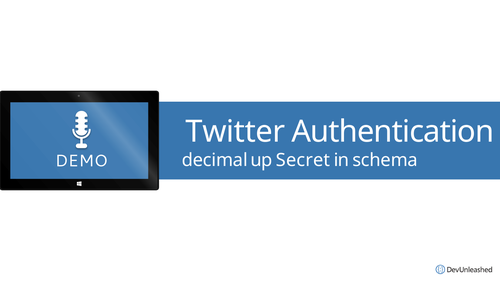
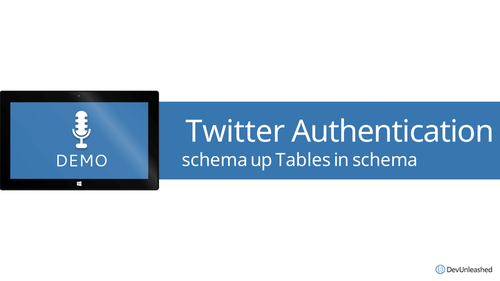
decimal at (215, 160): decimal -> schema
Secret: Secret -> Tables
